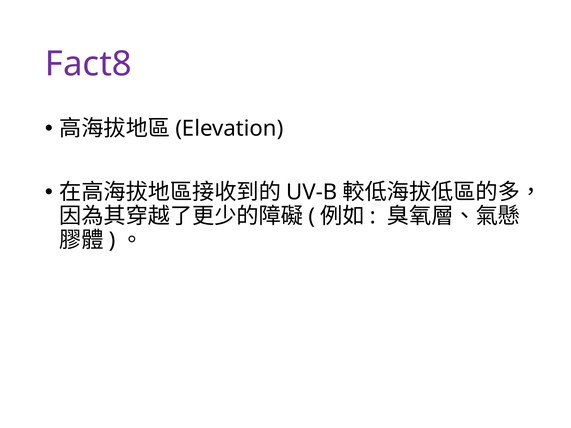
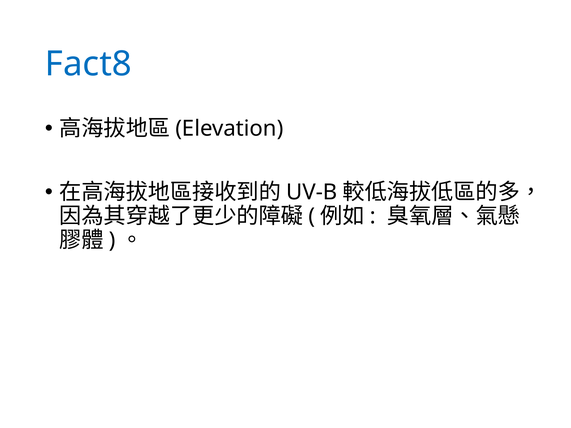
Fact8 colour: purple -> blue
